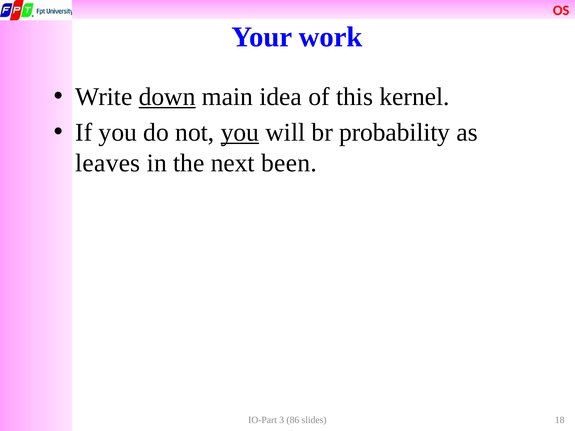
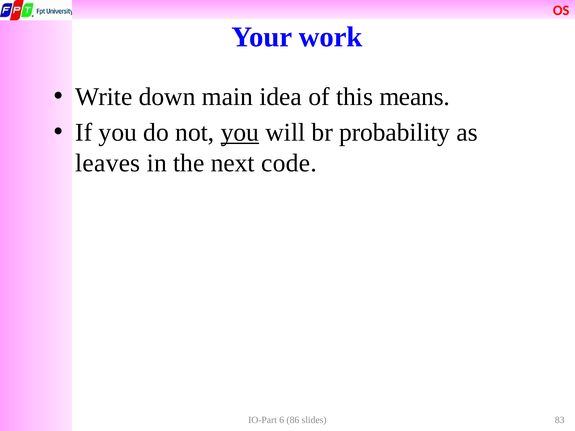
down underline: present -> none
kernel: kernel -> means
been: been -> code
3: 3 -> 6
18: 18 -> 83
